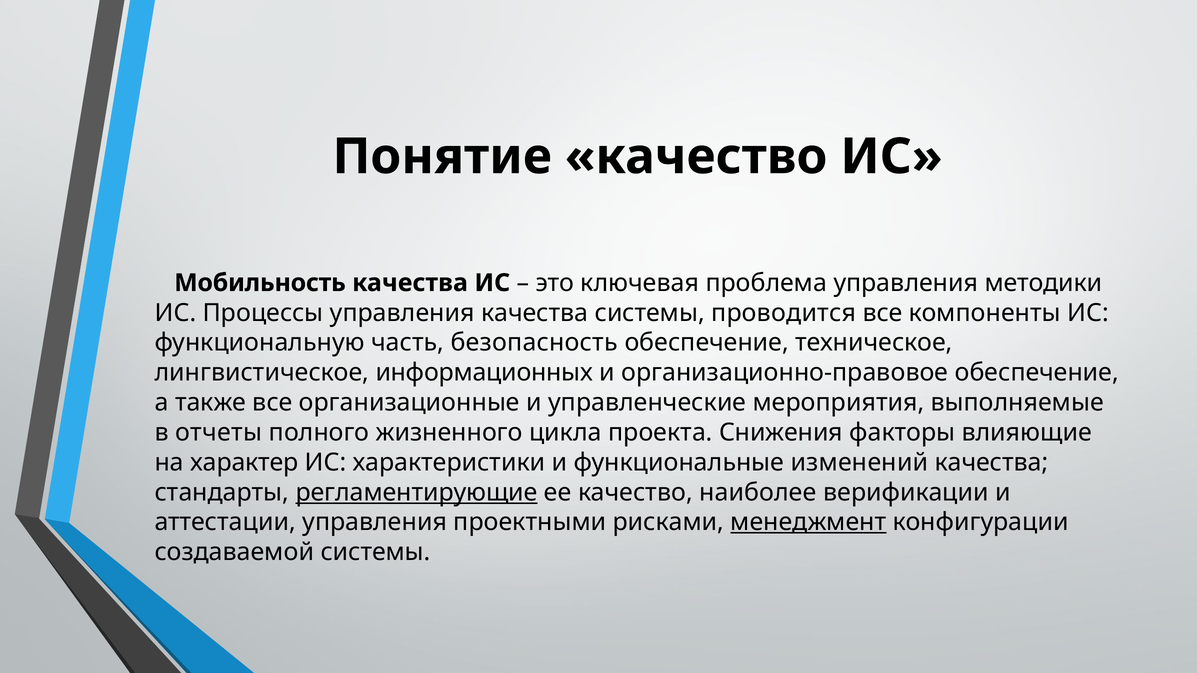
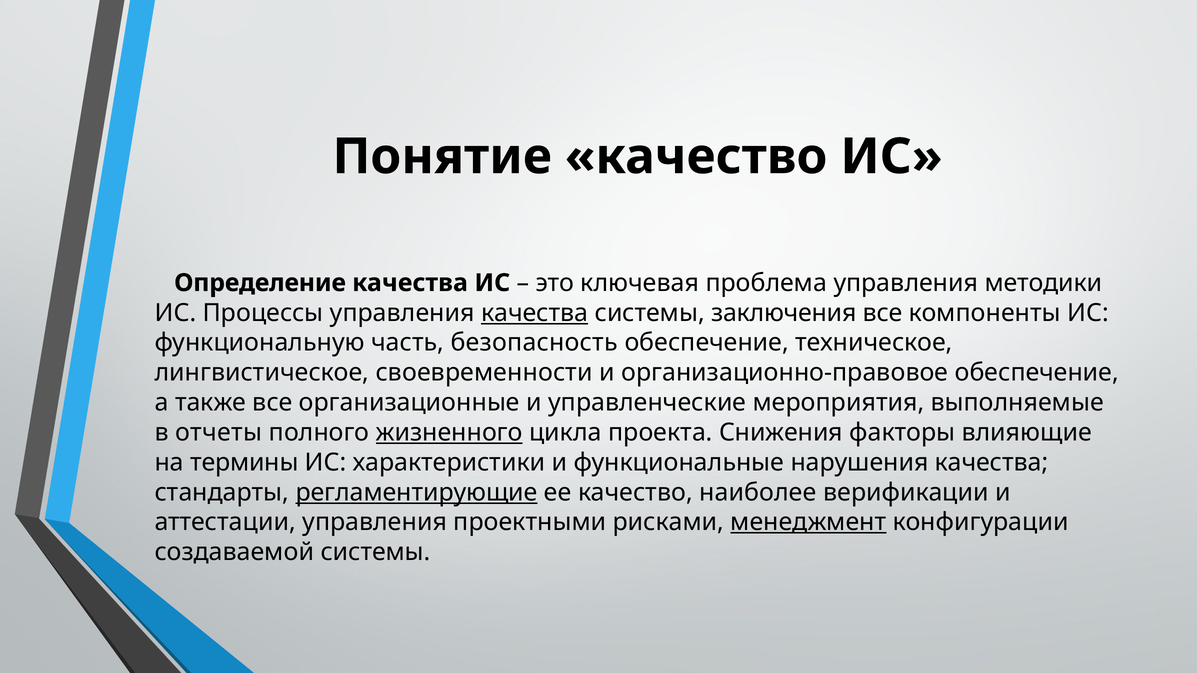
Мобильность: Мобильность -> Определение
качества at (535, 313) underline: none -> present
проводится: проводится -> заключения
информационных: информационных -> своевременности
жизненного underline: none -> present
характер: характер -> термины
изменений: изменений -> нарушения
